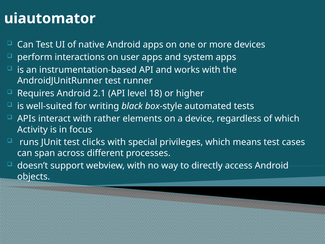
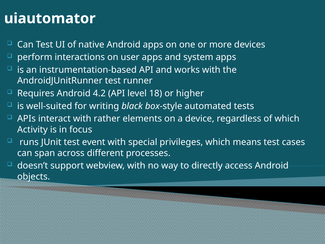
2.1: 2.1 -> 4.2
clicks: clicks -> event
